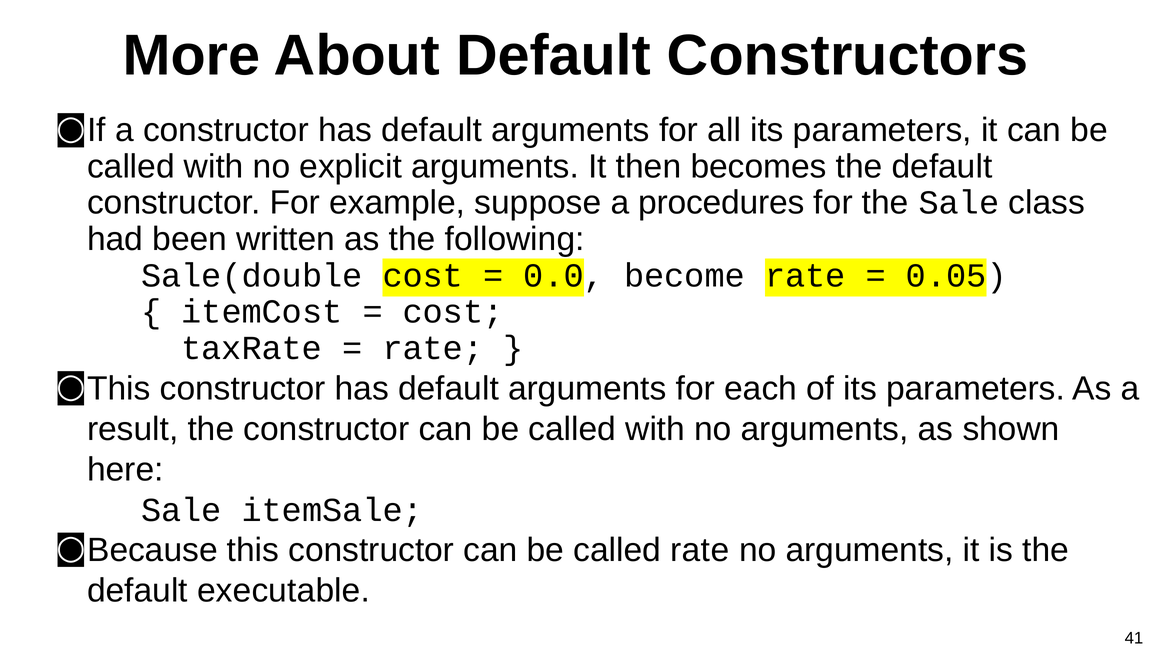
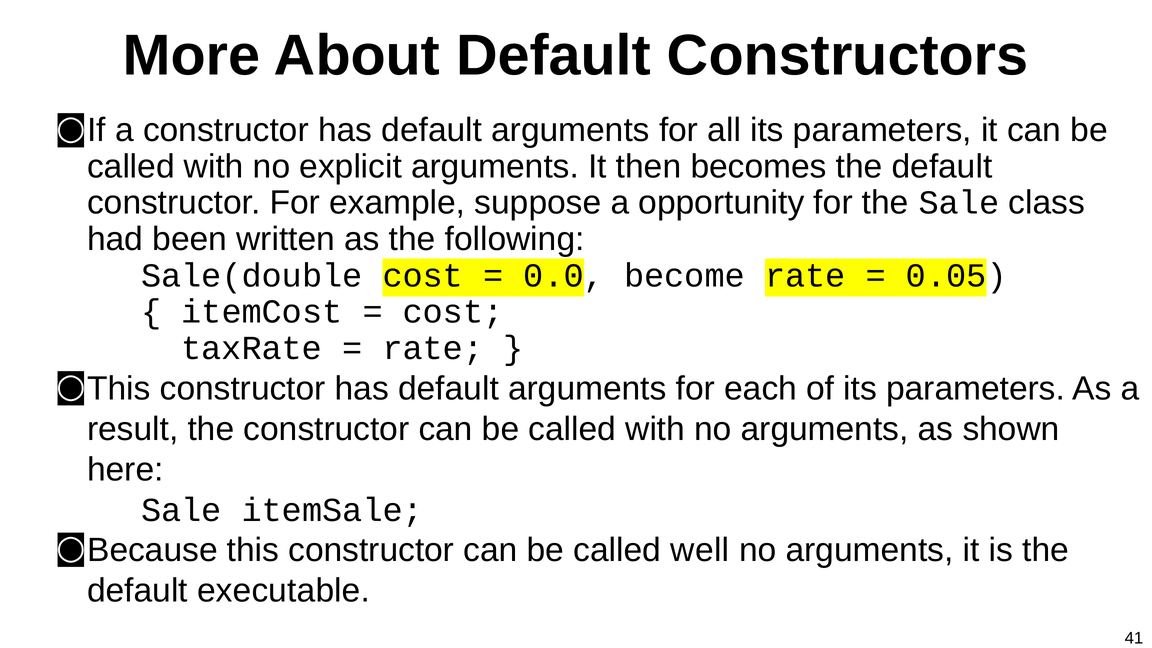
procedures: procedures -> opportunity
called rate: rate -> well
